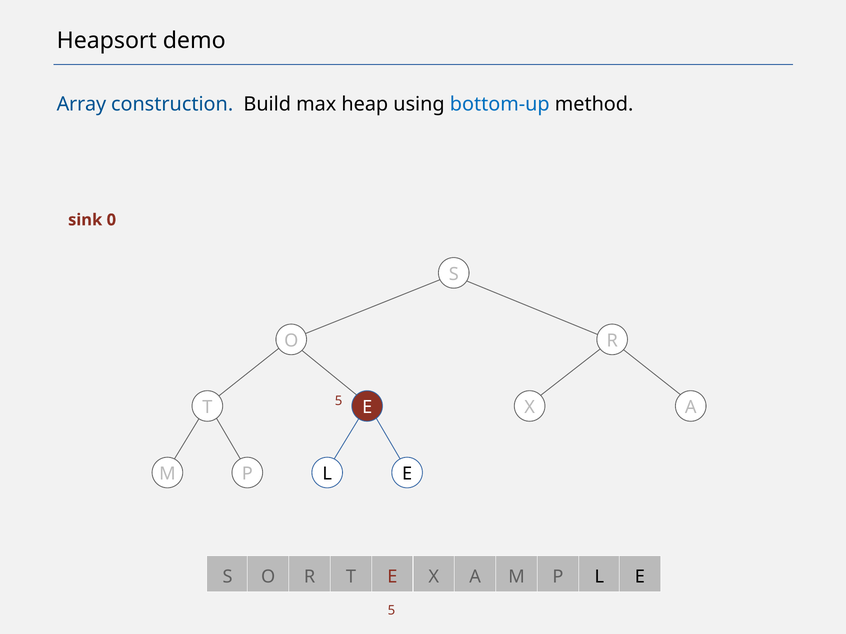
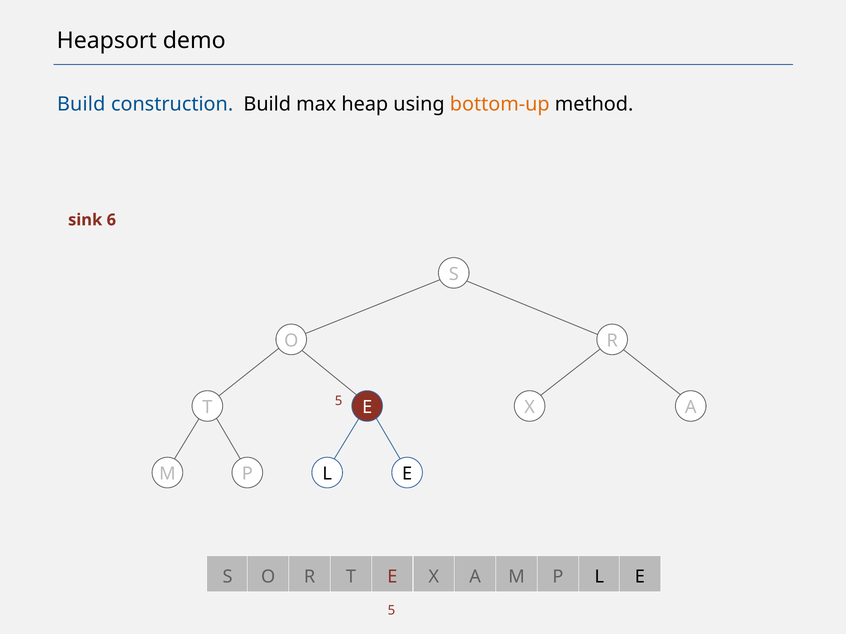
Array at (81, 104): Array -> Build
bottom-up colour: blue -> orange
0: 0 -> 6
